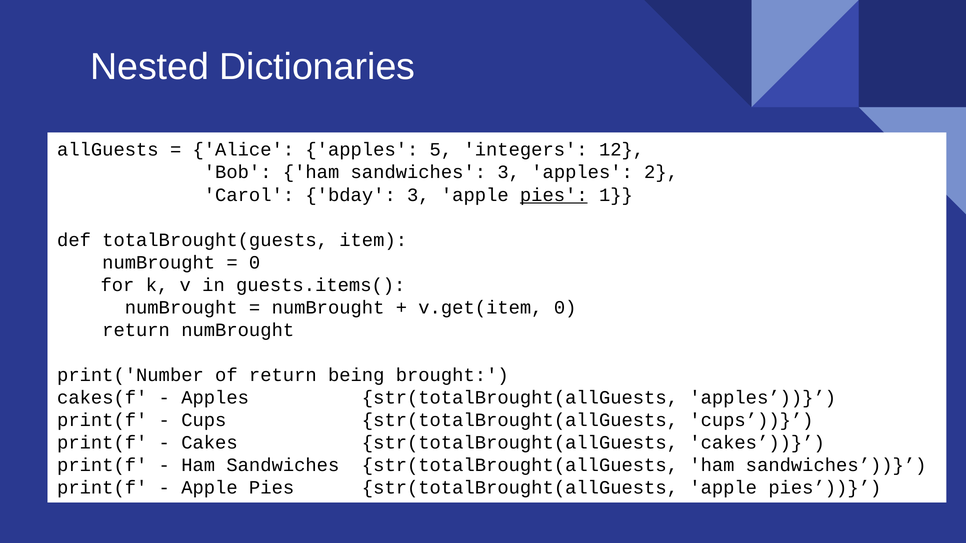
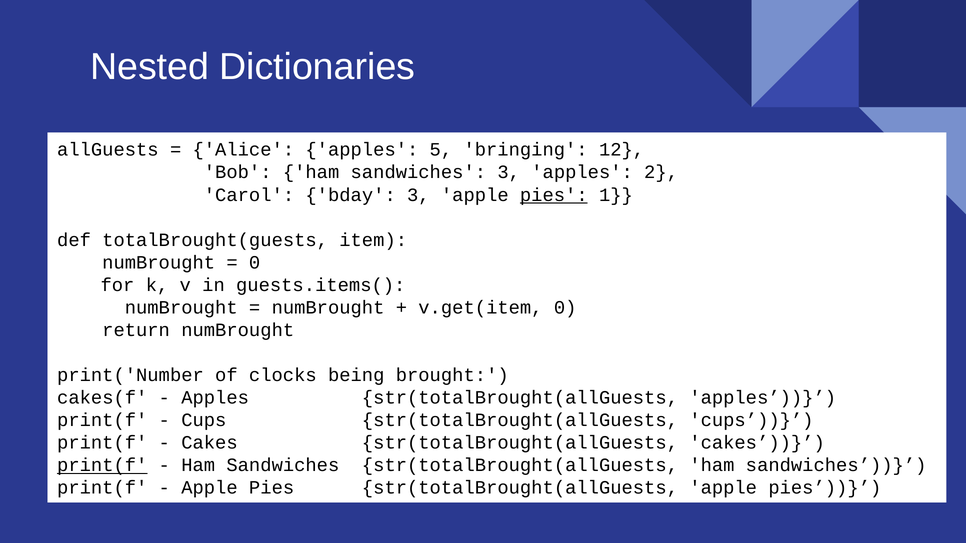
integers: integers -> bringing
of return: return -> clocks
print(f at (102, 466) underline: none -> present
